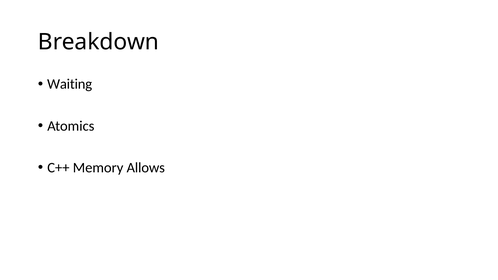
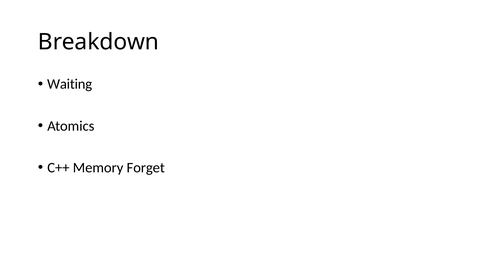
Allows: Allows -> Forget
